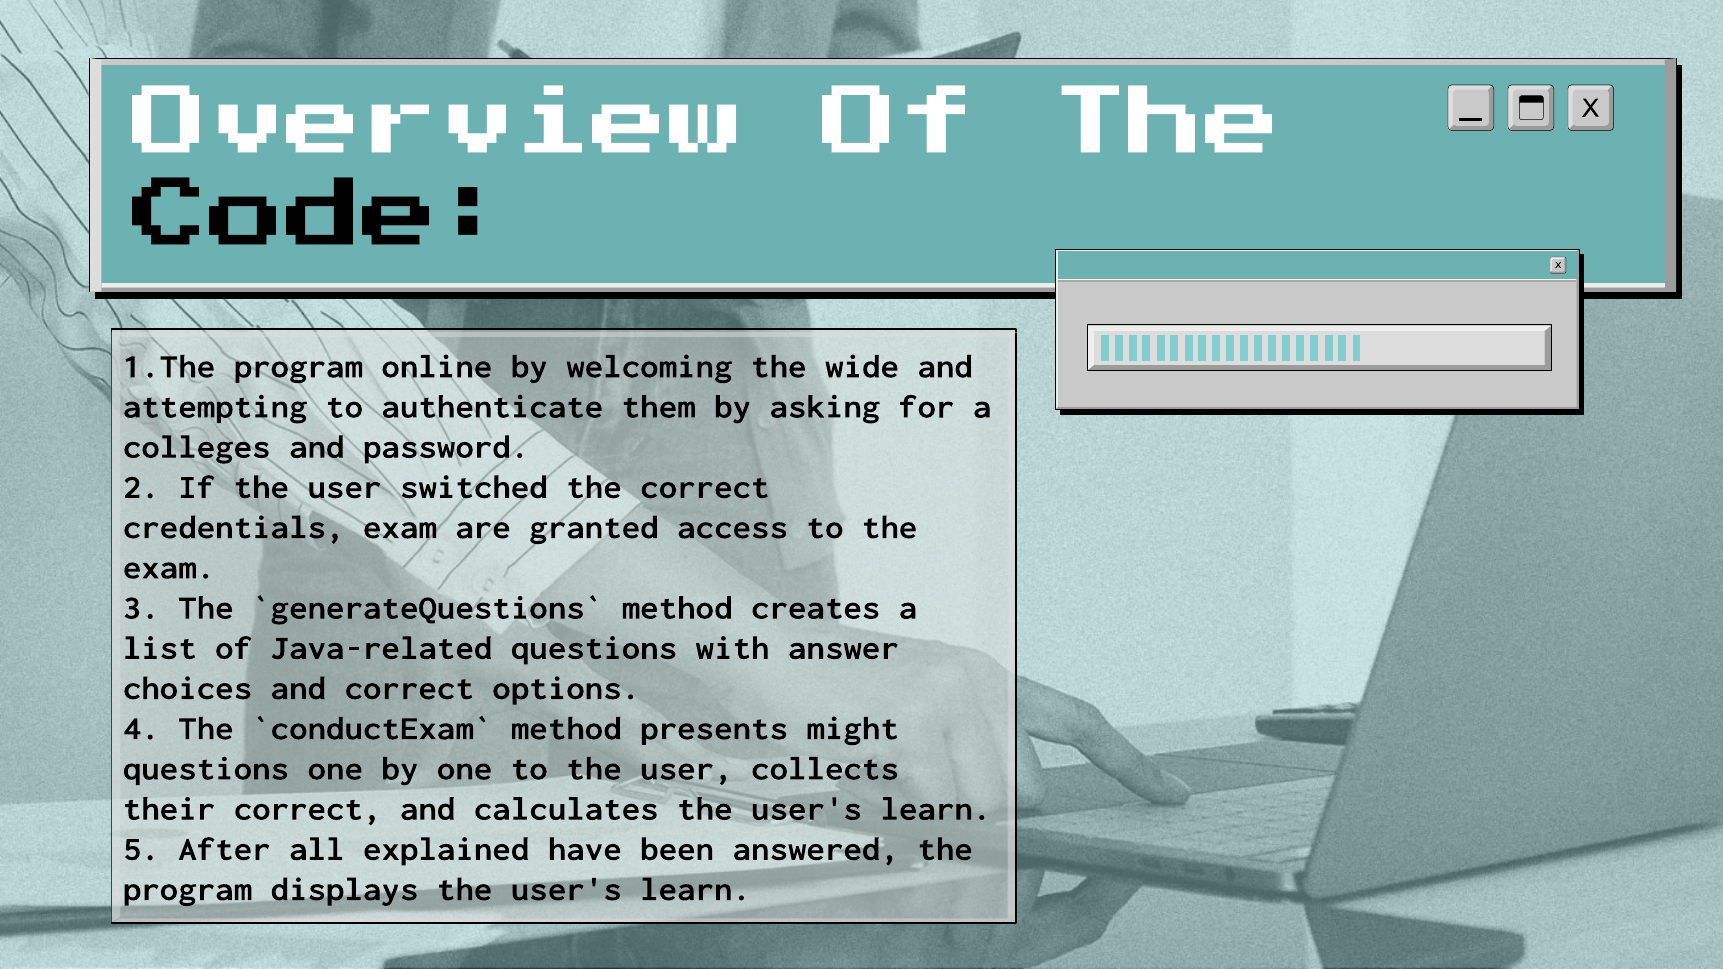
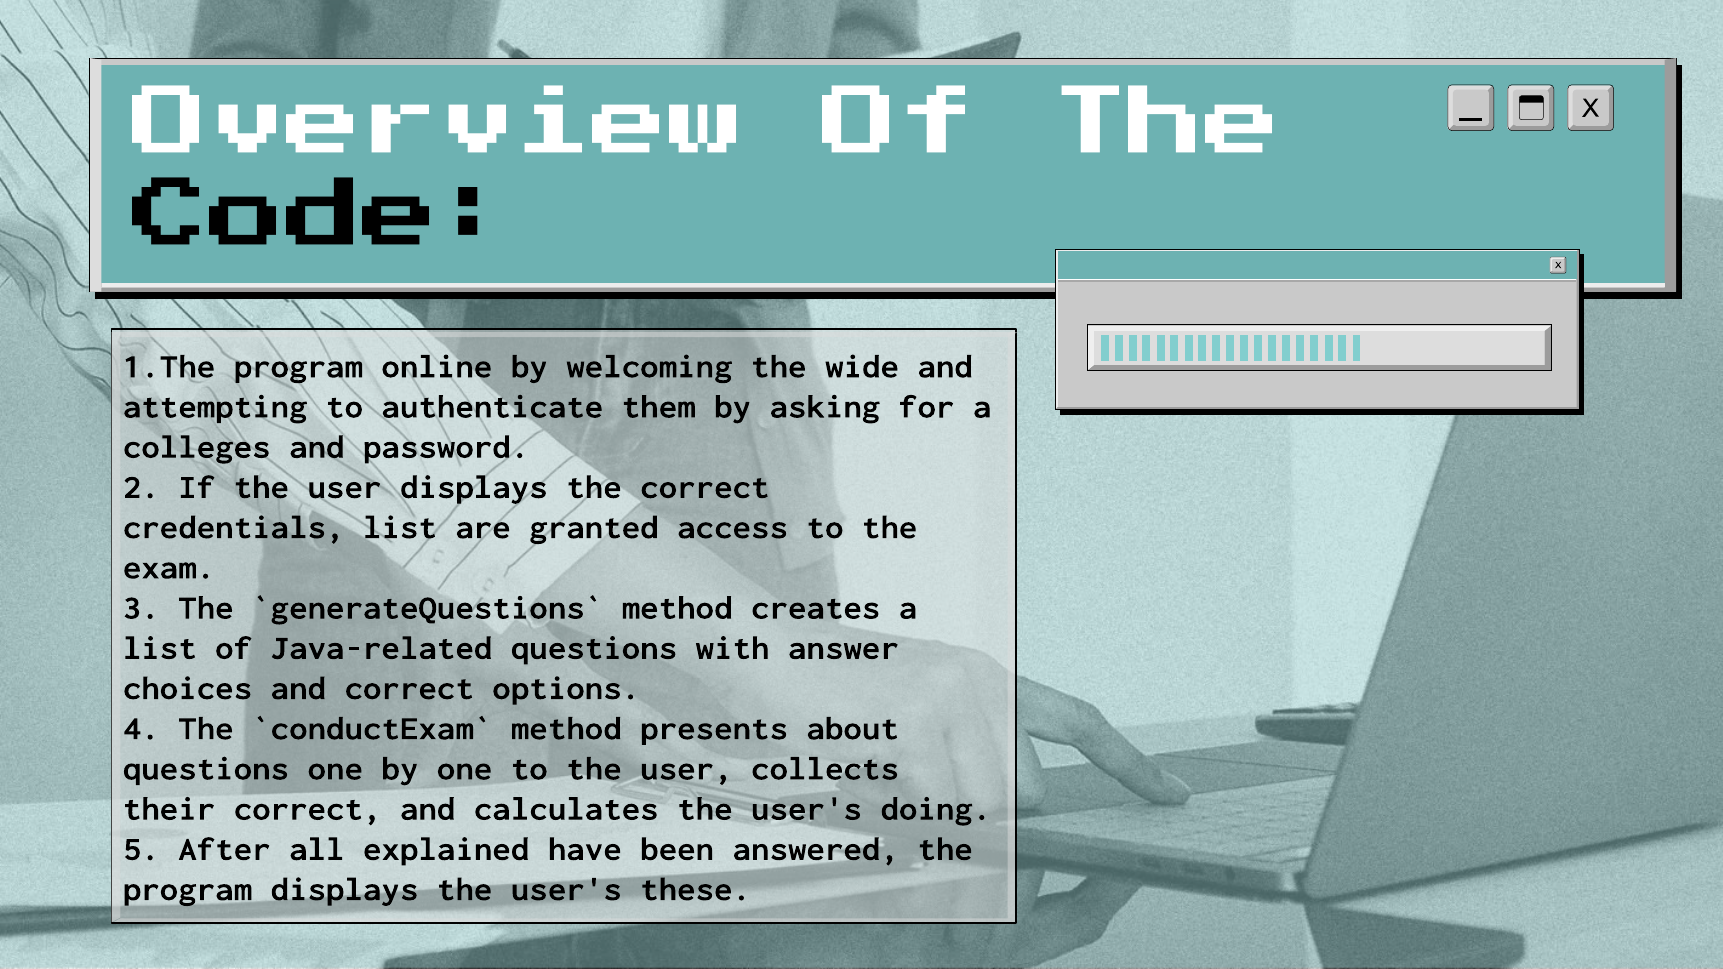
user switched: switched -> displays
credentials exam: exam -> list
might: might -> about
calculates the user's learn: learn -> doing
displays the user's learn: learn -> these
